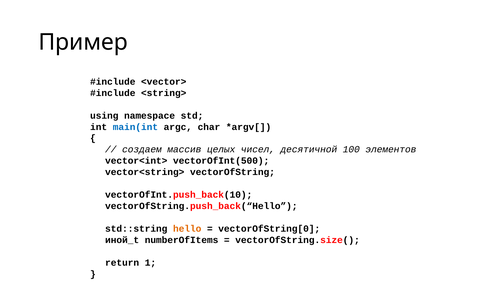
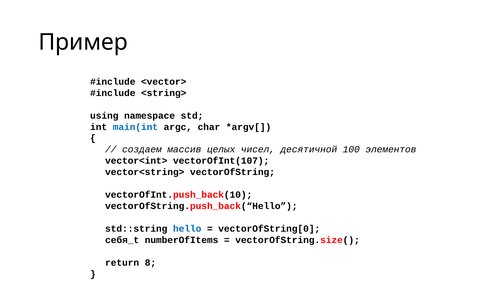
vectorOfInt(500: vectorOfInt(500 -> vectorOfInt(107
hello colour: orange -> blue
иной_t: иной_t -> себя_t
1: 1 -> 8
